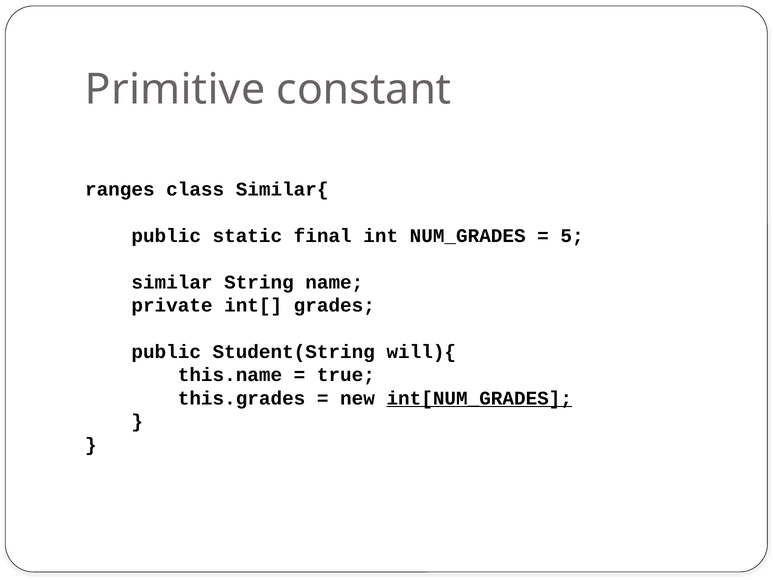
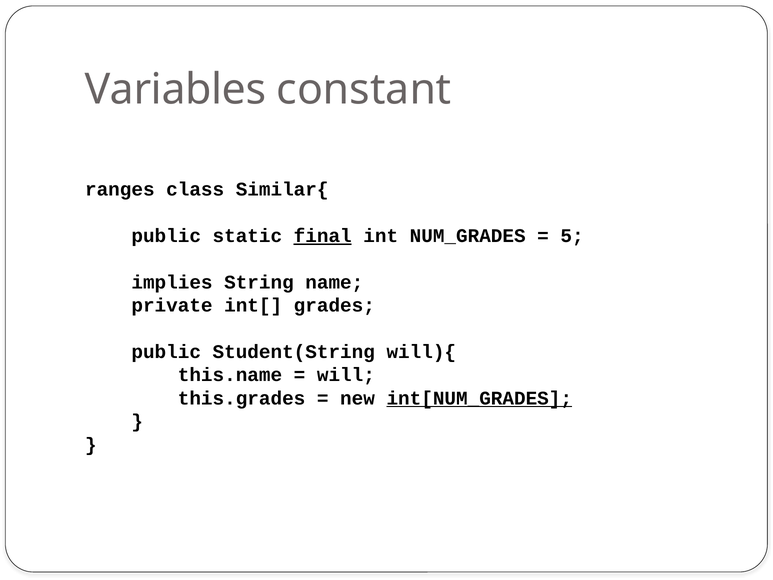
Primitive: Primitive -> Variables
final underline: none -> present
similar: similar -> implies
true: true -> will
